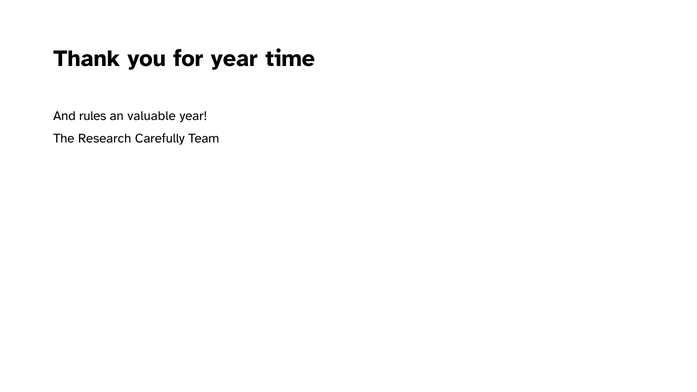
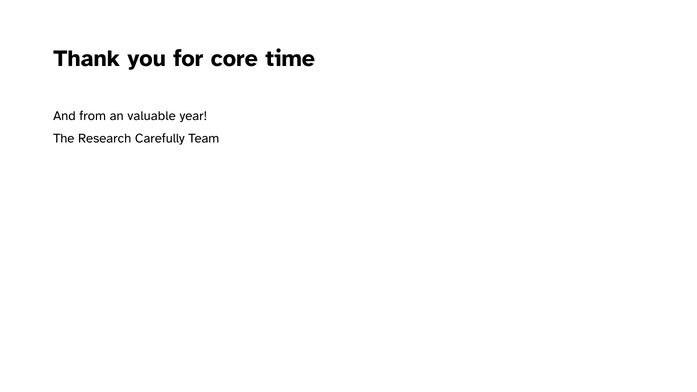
for year: year -> core
rules: rules -> from
